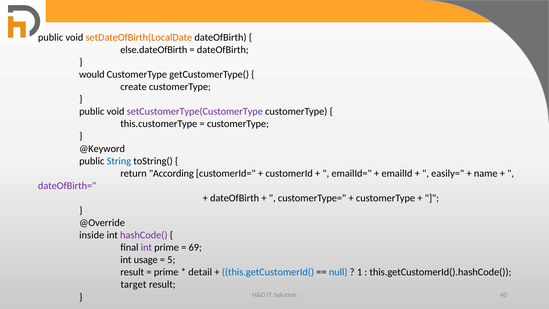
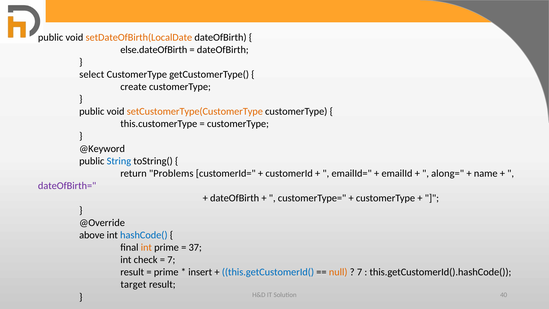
would: would -> select
setCustomerType(CustomerType colour: purple -> orange
According: According -> Problems
easily=: easily= -> along=
inside: inside -> above
hashCode( colour: purple -> blue
int at (146, 247) colour: purple -> orange
69: 69 -> 37
usage: usage -> check
5 at (171, 260): 5 -> 7
detail: detail -> insert
null colour: blue -> orange
1 at (360, 272): 1 -> 7
